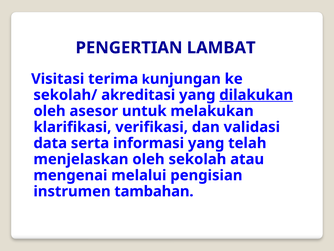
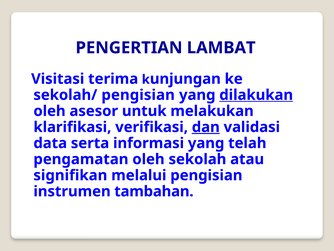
sekolah/ akreditasi: akreditasi -> pengisian
dan underline: none -> present
menjelaskan: menjelaskan -> pengamatan
mengenai: mengenai -> signifikan
